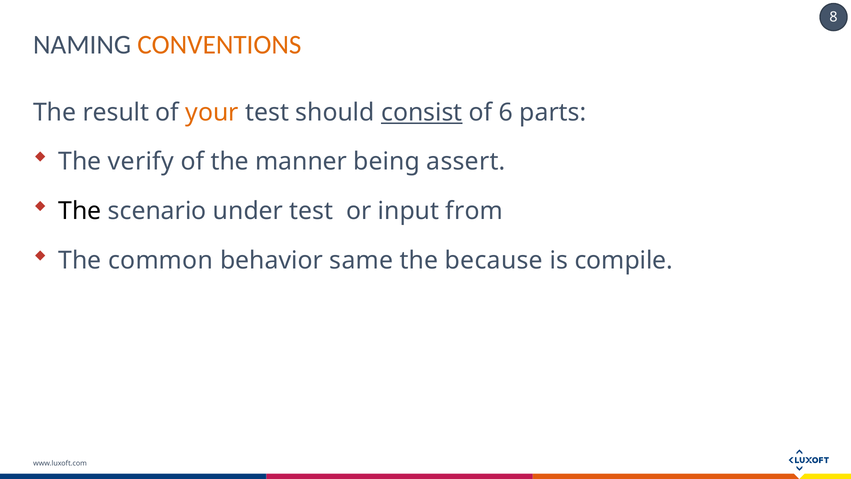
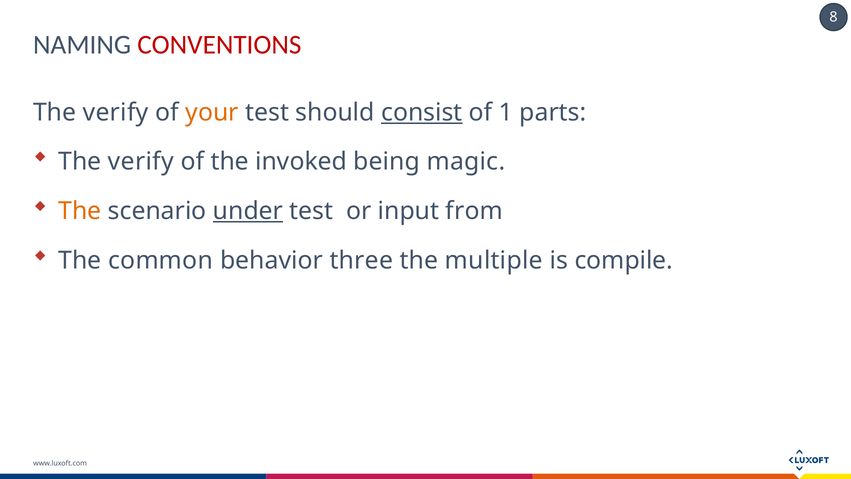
CONVENTIONS colour: orange -> red
result at (116, 112): result -> verify
6: 6 -> 1
manner: manner -> invoked
assert: assert -> magic
The at (80, 211) colour: black -> orange
under underline: none -> present
same: same -> three
because: because -> multiple
